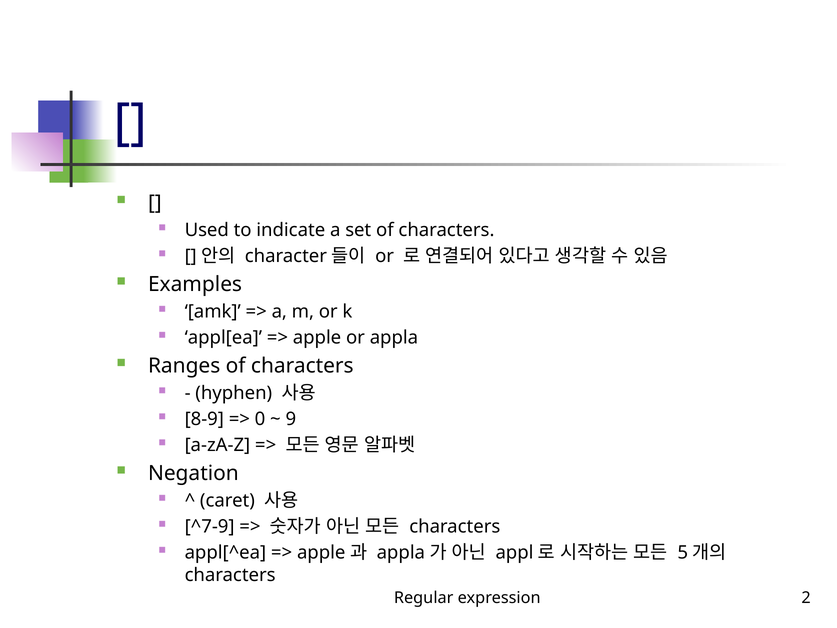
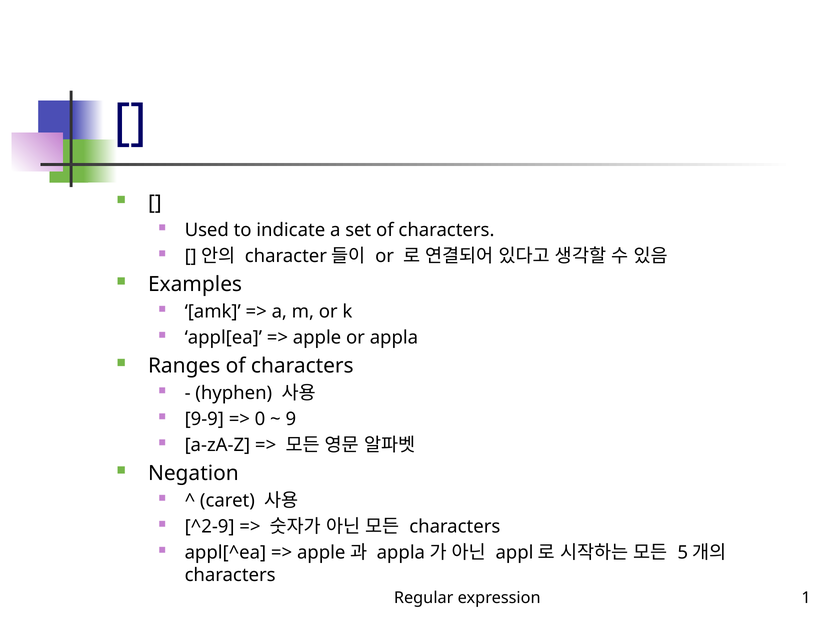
8-9: 8-9 -> 9-9
^7-9: ^7-9 -> ^2-9
2: 2 -> 1
